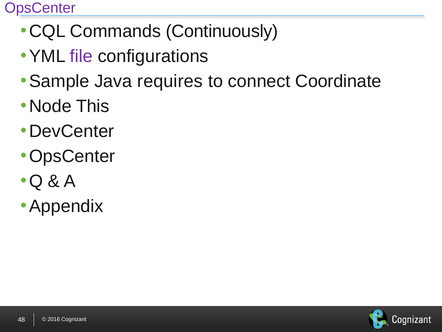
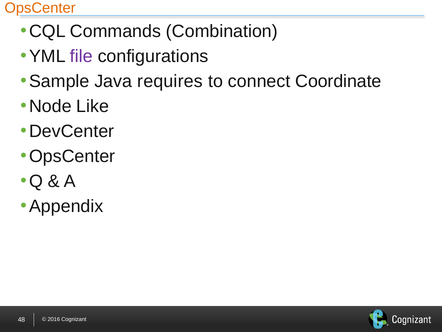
OpsCenter at (40, 8) colour: purple -> orange
Continuously: Continuously -> Combination
This: This -> Like
